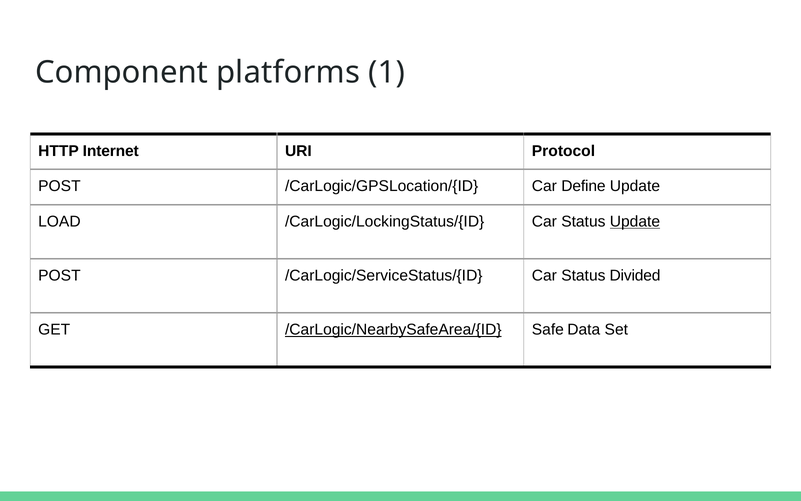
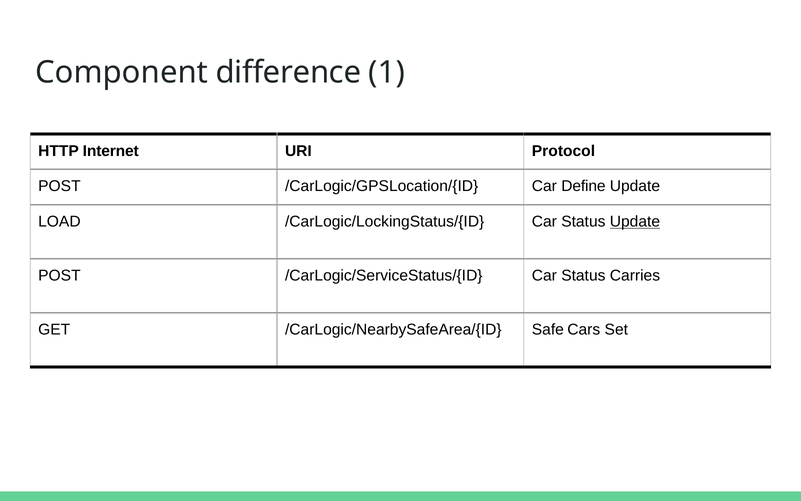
platforms: platforms -> difference
Divided: Divided -> Carries
/CarLogic/NearbySafeArea/{ID underline: present -> none
Data: Data -> Cars
